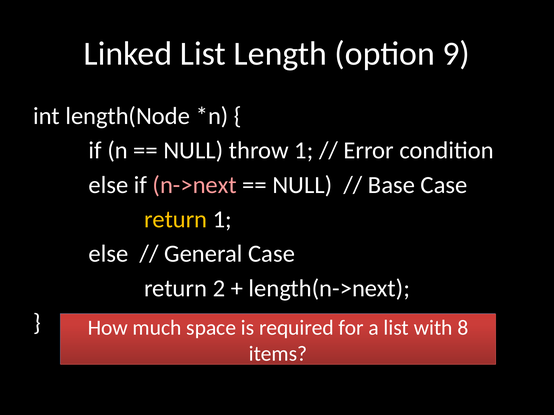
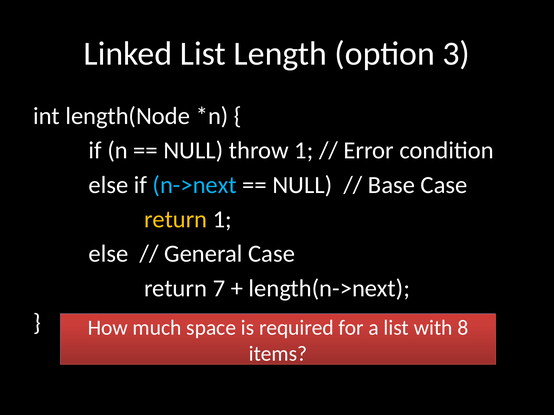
9: 9 -> 3
n->next colour: pink -> light blue
2: 2 -> 7
